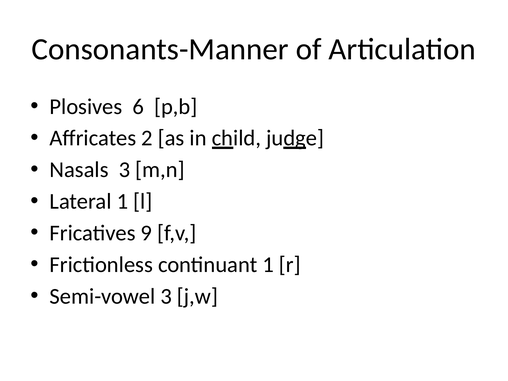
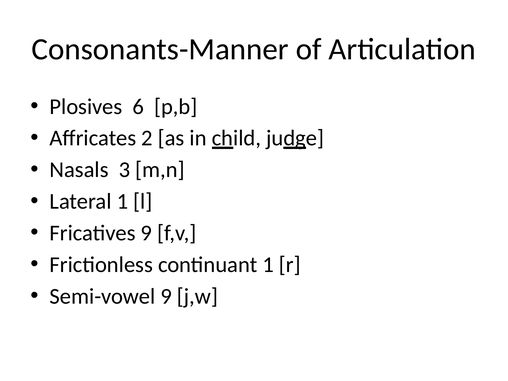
Semi-vowel 3: 3 -> 9
